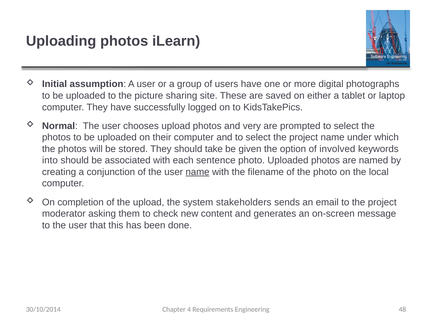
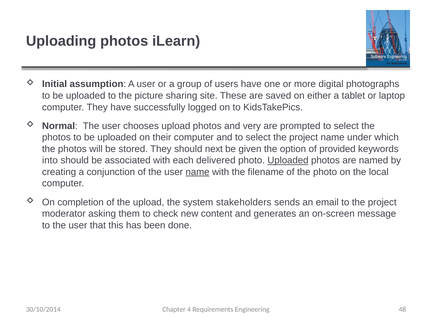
take: take -> next
involved: involved -> provided
sentence: sentence -> delivered
Uploaded at (288, 160) underline: none -> present
